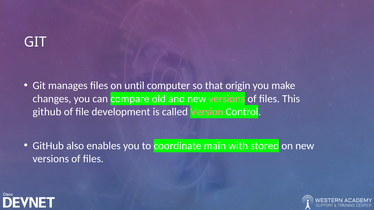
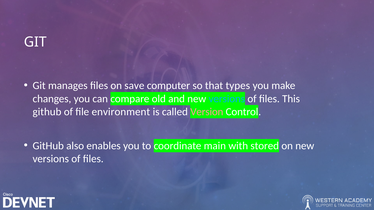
until: until -> save
origin: origin -> types
versions at (227, 99) colour: pink -> light blue
development: development -> environment
